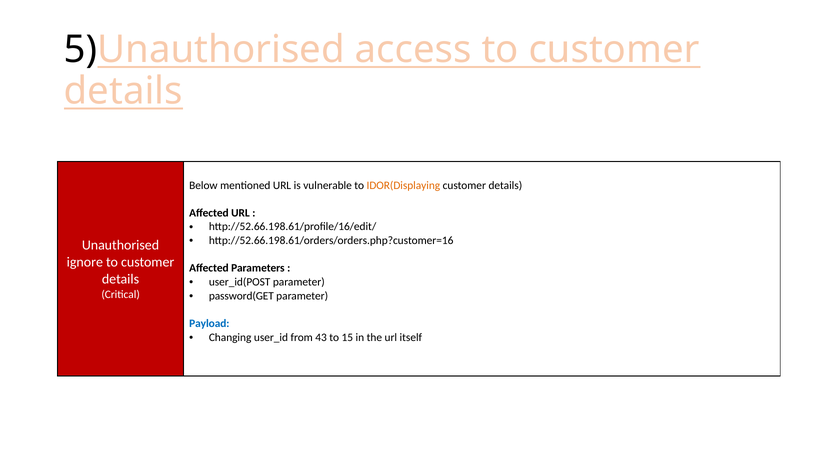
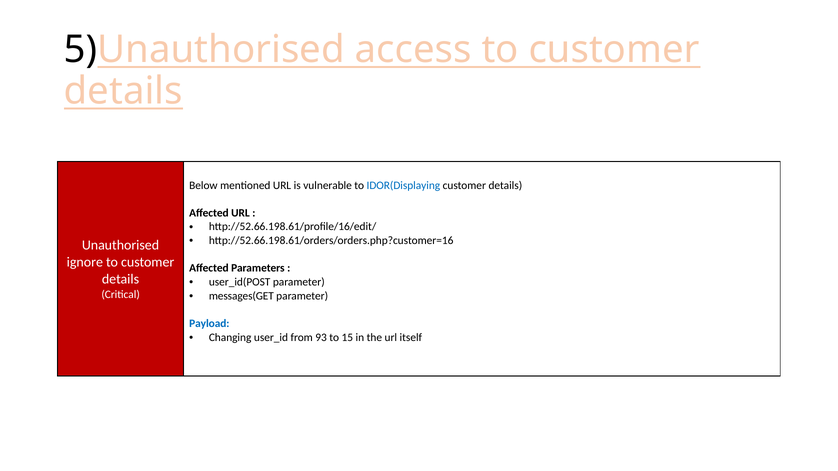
IDOR(Displaying colour: orange -> blue
password(GET: password(GET -> messages(GET
43: 43 -> 93
